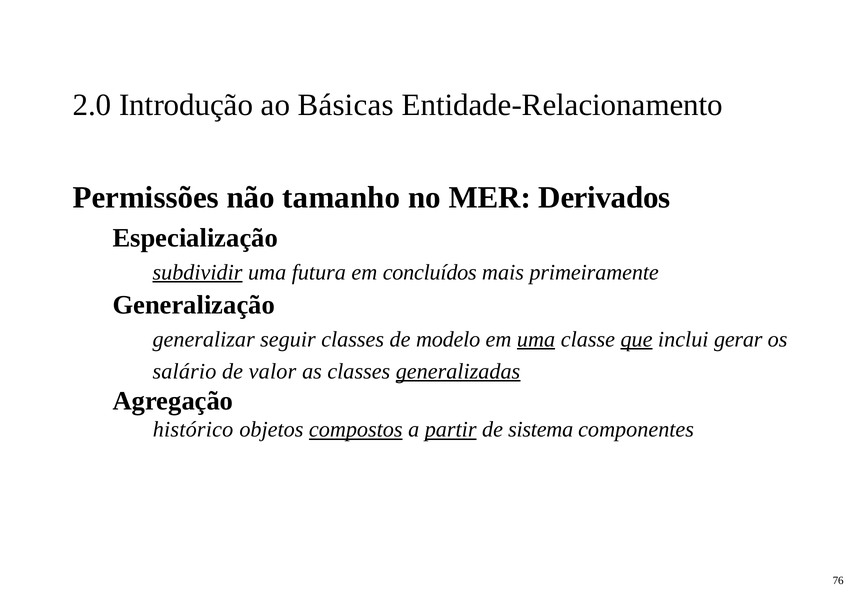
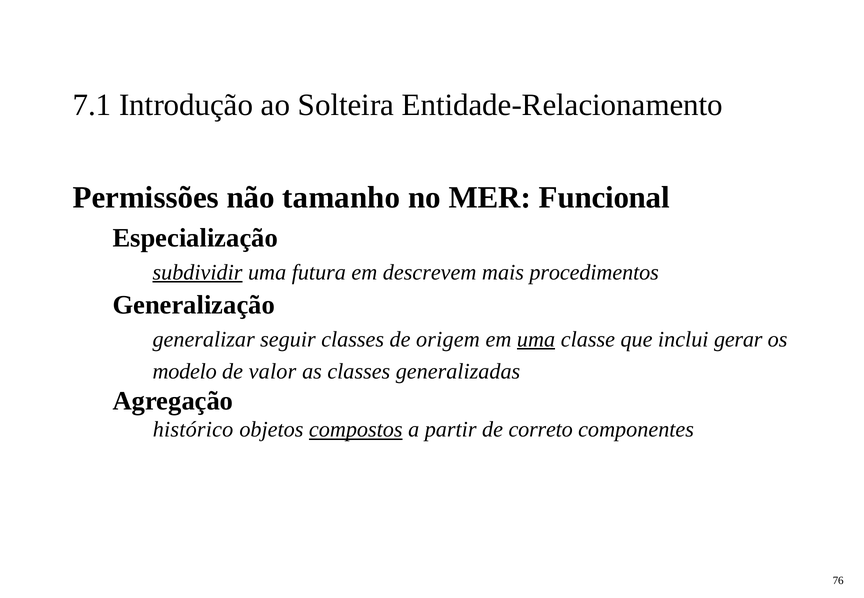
2.0: 2.0 -> 7.1
Básicas: Básicas -> Solteira
Derivados: Derivados -> Funcional
concluídos: concluídos -> descrevem
primeiramente: primeiramente -> procedimentos
modelo: modelo -> origem
que underline: present -> none
salário: salário -> modelo
generalizadas underline: present -> none
partir underline: present -> none
sistema: sistema -> correto
